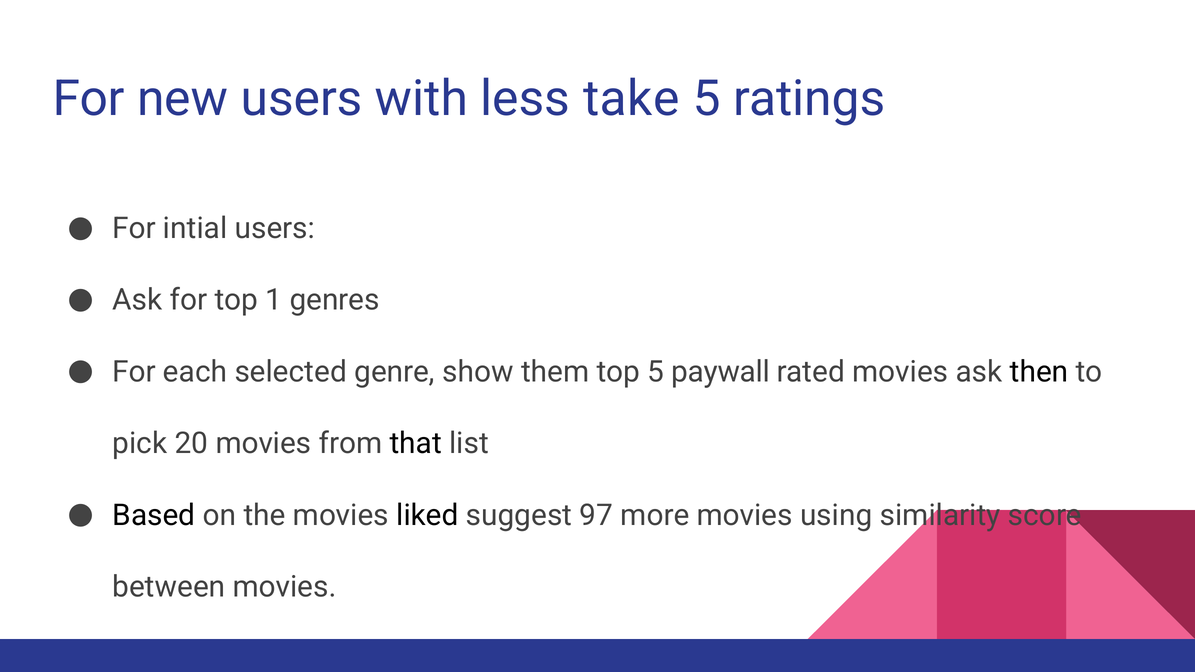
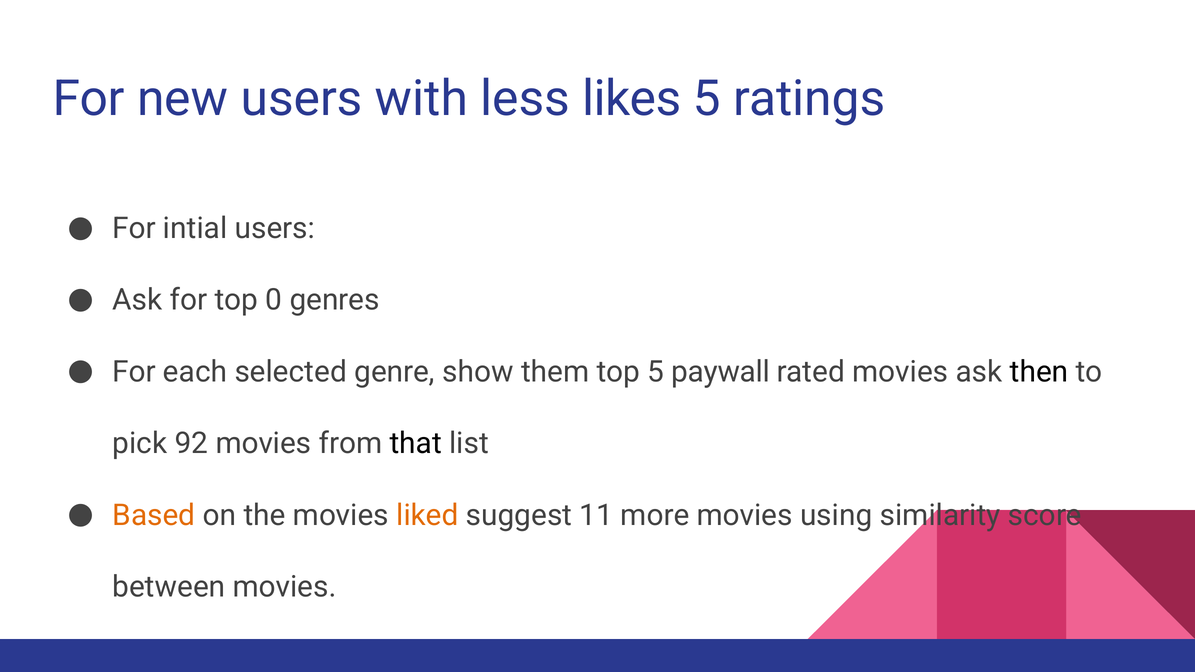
take: take -> likes
1: 1 -> 0
20: 20 -> 92
Based colour: black -> orange
liked colour: black -> orange
97: 97 -> 11
